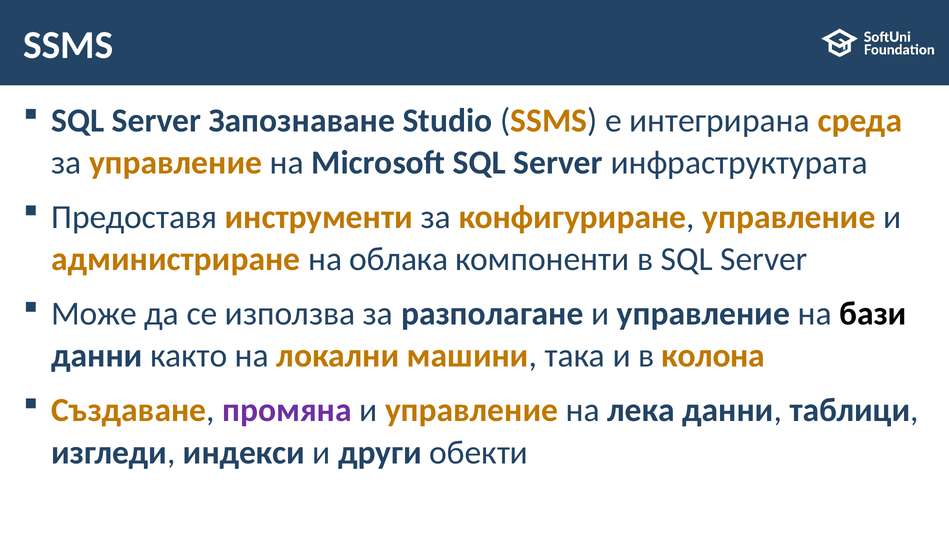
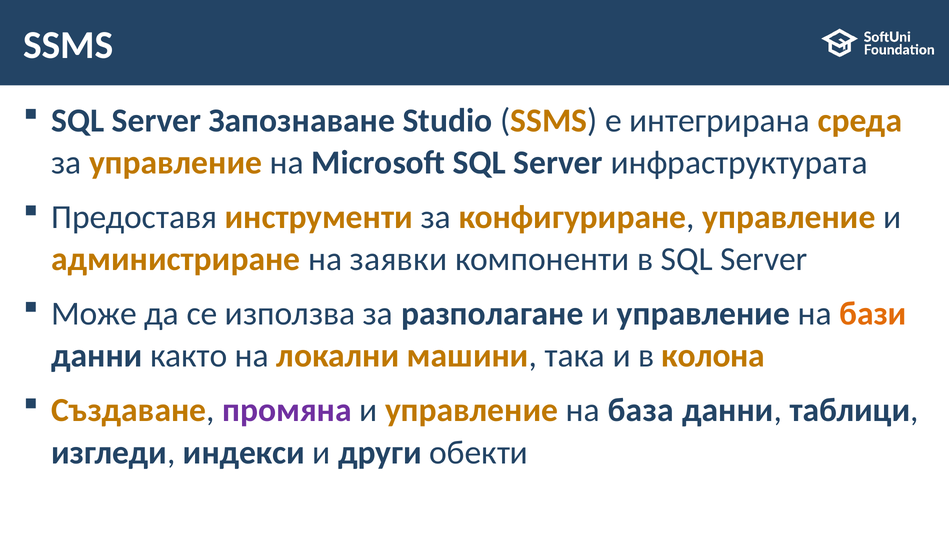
облака: облака -> заявки
бази colour: black -> orange
лека: лека -> база
